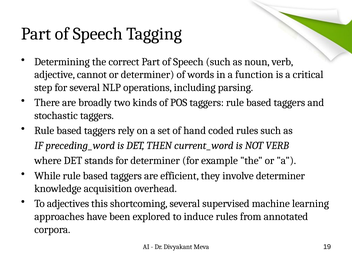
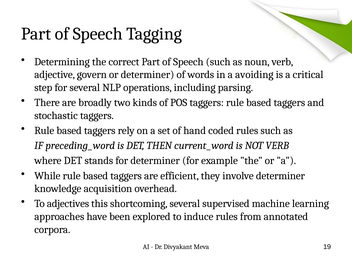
cannot: cannot -> govern
function: function -> avoiding
